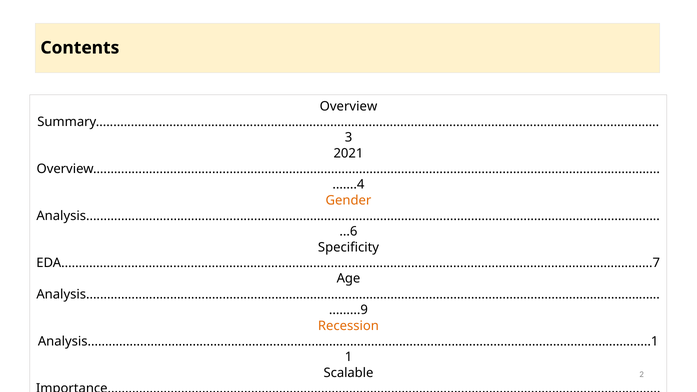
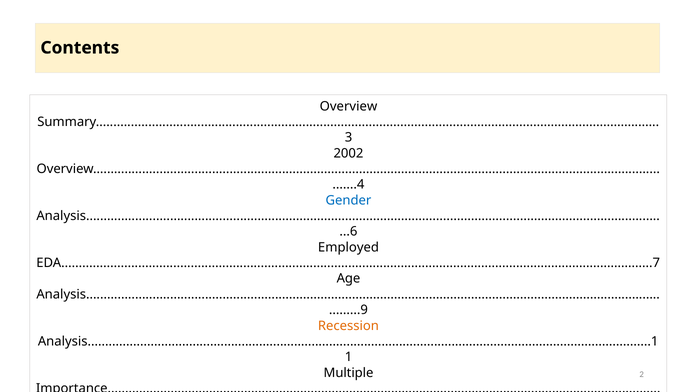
2021: 2021 -> 2002
Gender colour: orange -> blue
Specificity: Specificity -> Employed
Scalable: Scalable -> Multiple
